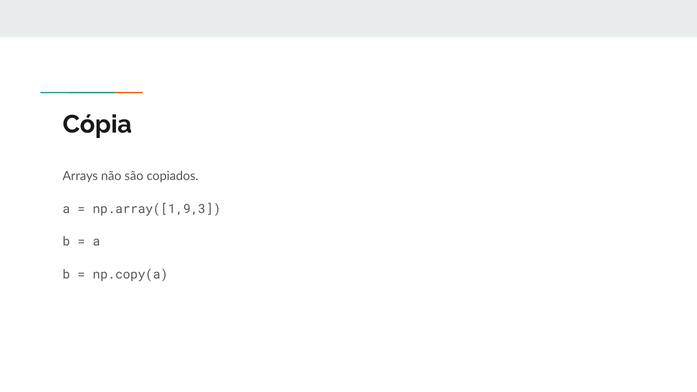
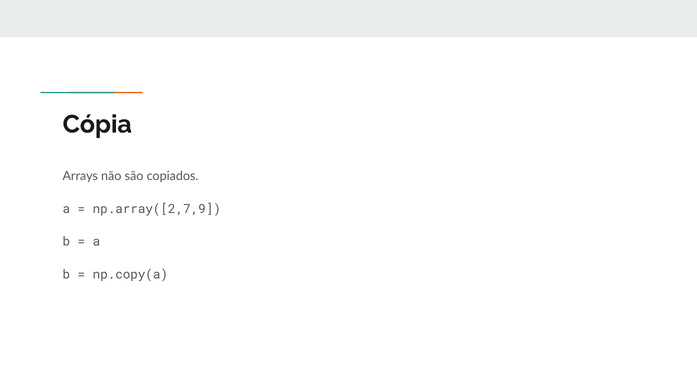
np.array([1,9,3: np.array([1,9,3 -> np.array([2,7,9
